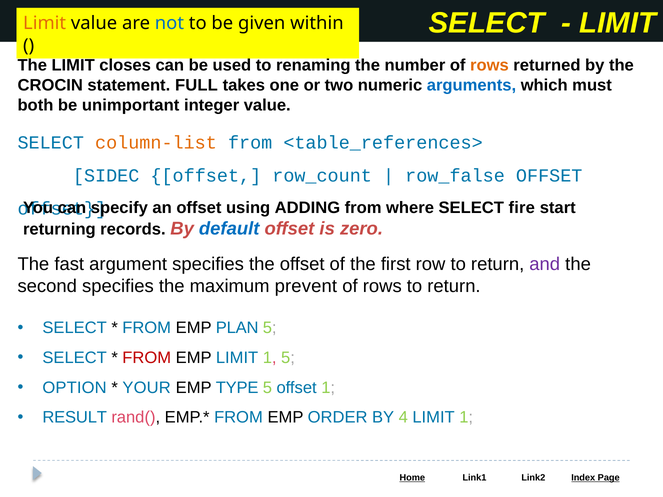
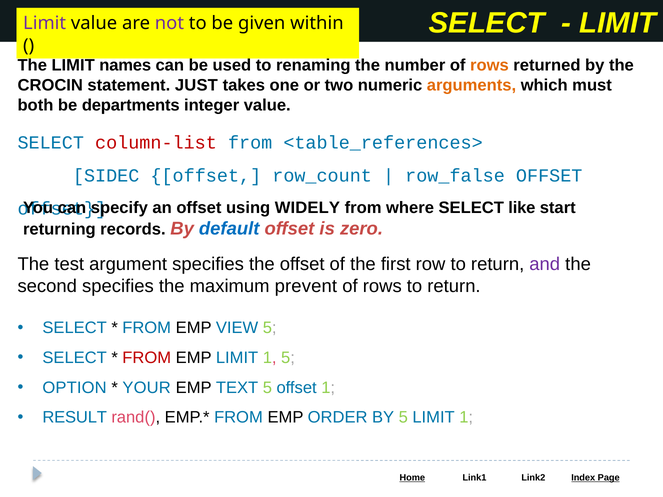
Limit at (45, 23) colour: orange -> purple
not colour: blue -> purple
closes: closes -> names
FULL: FULL -> JUST
arguments colour: blue -> orange
unimportant: unimportant -> departments
column-list colour: orange -> red
ADDING: ADDING -> WIDELY
fire: fire -> like
fast: fast -> test
PLAN: PLAN -> VIEW
TYPE: TYPE -> TEXT
BY 4: 4 -> 5
